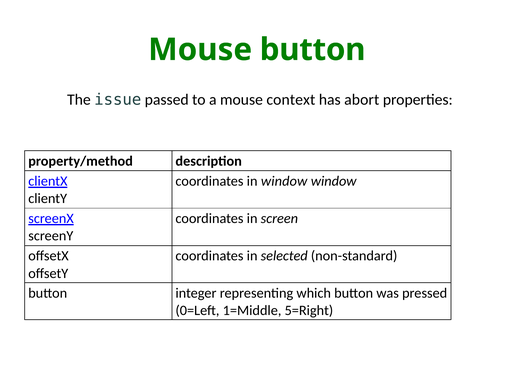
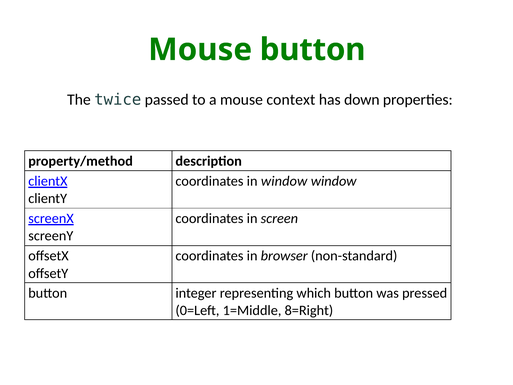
issue: issue -> twice
abort: abort -> down
selected: selected -> browser
5=Right: 5=Right -> 8=Right
